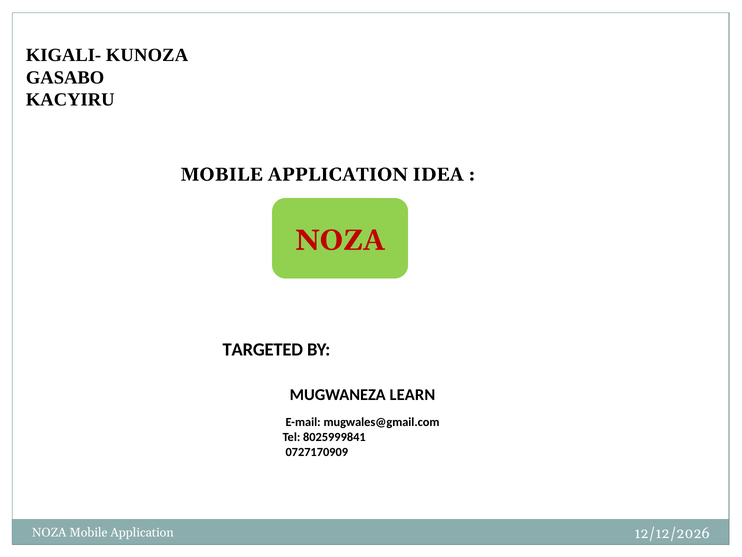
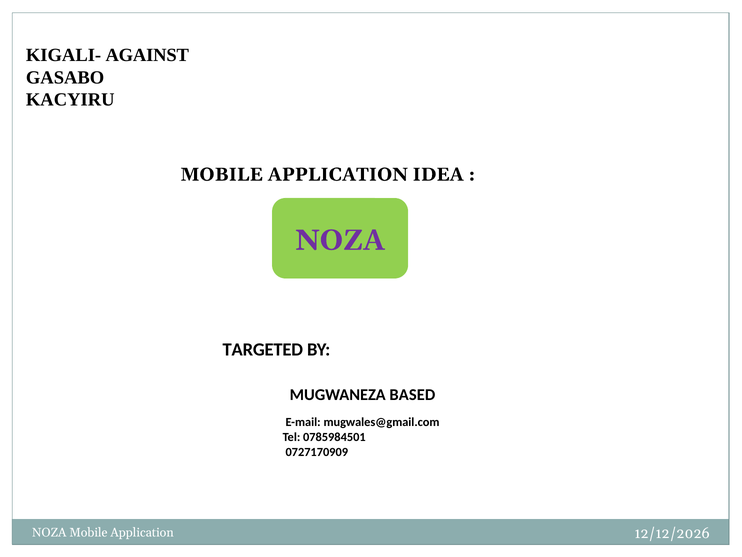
KUNOZA: KUNOZA -> AGAINST
NOZA at (340, 240) colour: red -> purple
LEARN: LEARN -> BASED
8025999841: 8025999841 -> 0785984501
